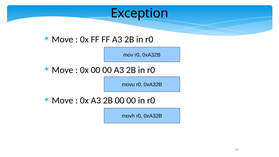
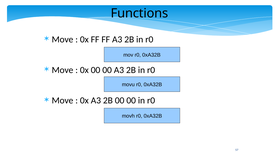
Exception: Exception -> Functions
